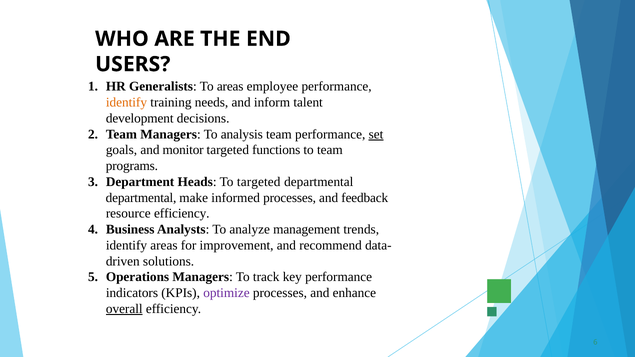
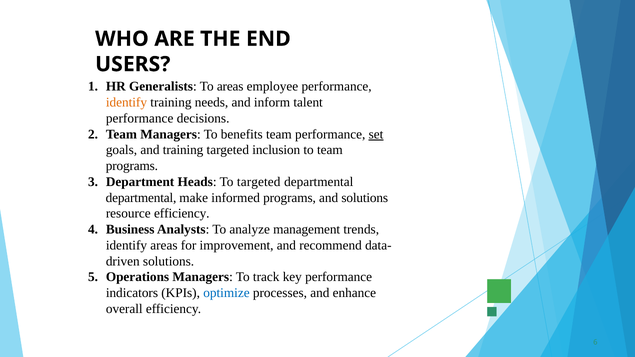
development at (140, 118): development -> performance
analysis: analysis -> benefits
and monitor: monitor -> training
functions: functions -> inclusion
informed processes: processes -> programs
and feedback: feedback -> solutions
optimize colour: purple -> blue
overall underline: present -> none
